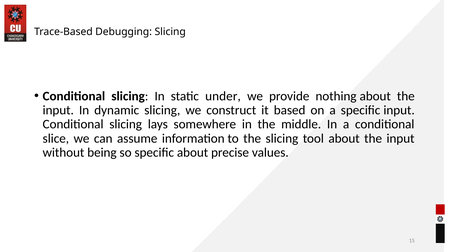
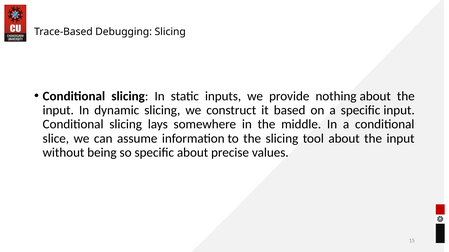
under: under -> inputs
